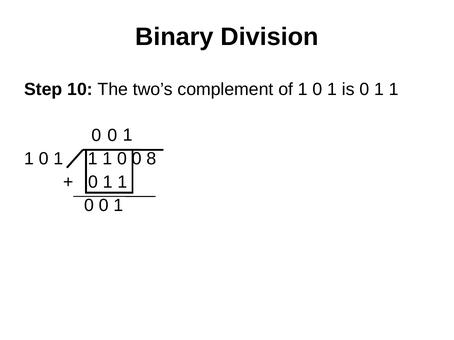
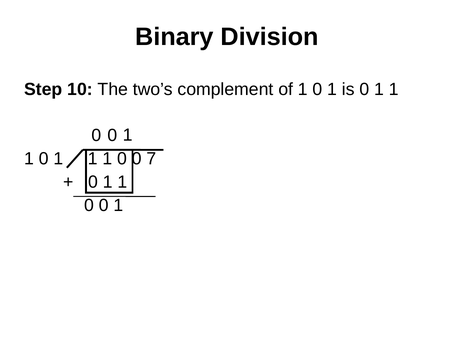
8: 8 -> 7
